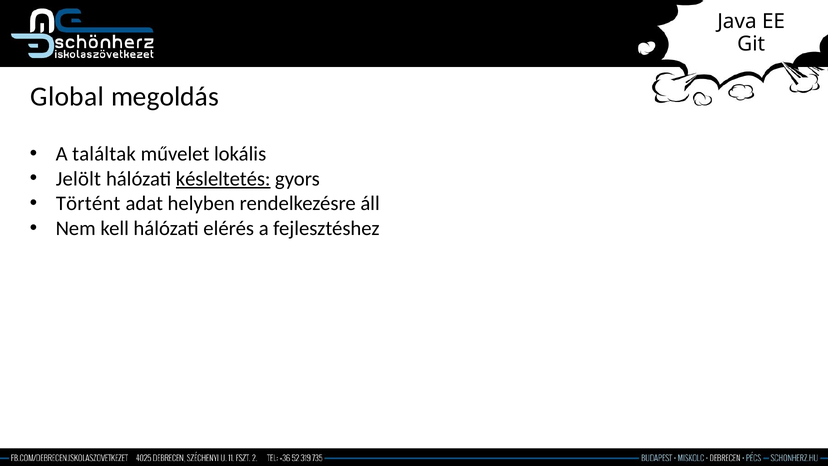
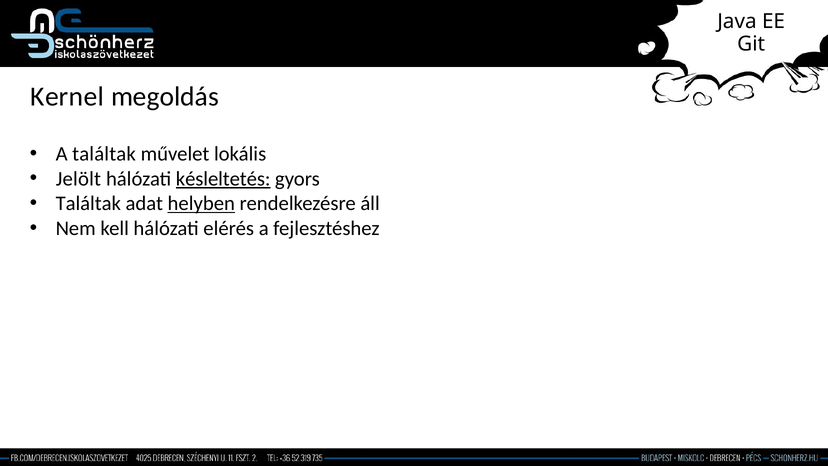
Global: Global -> Kernel
Történt at (88, 203): Történt -> Találtak
helyben underline: none -> present
